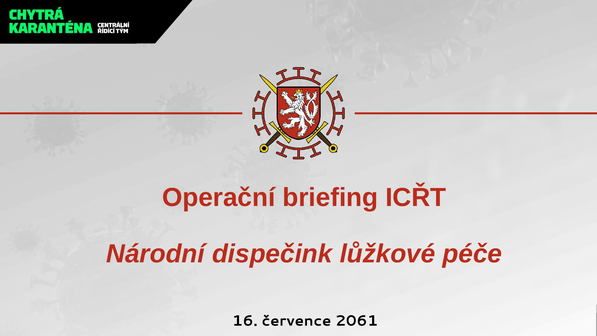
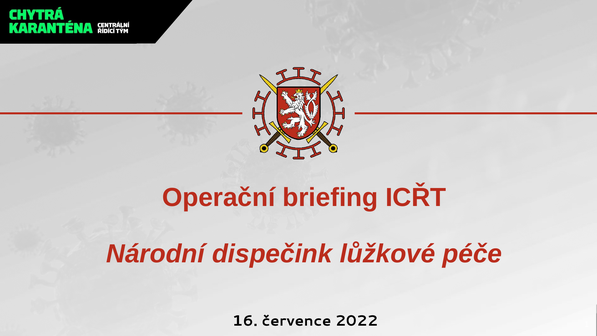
2061: 2061 -> 2022
